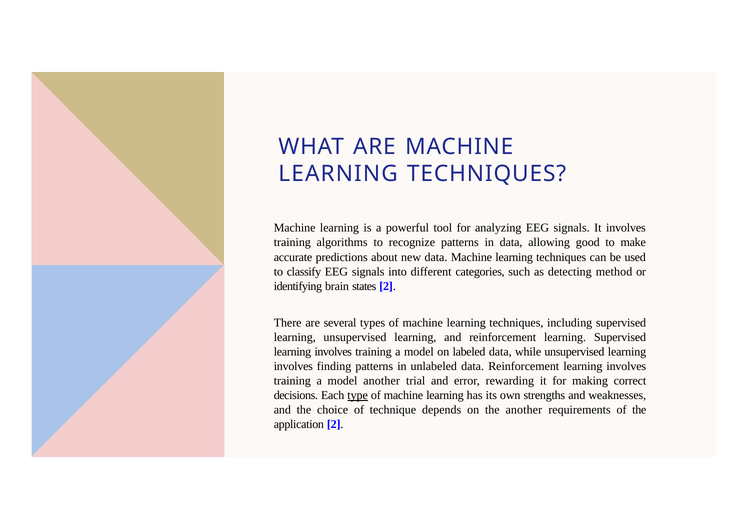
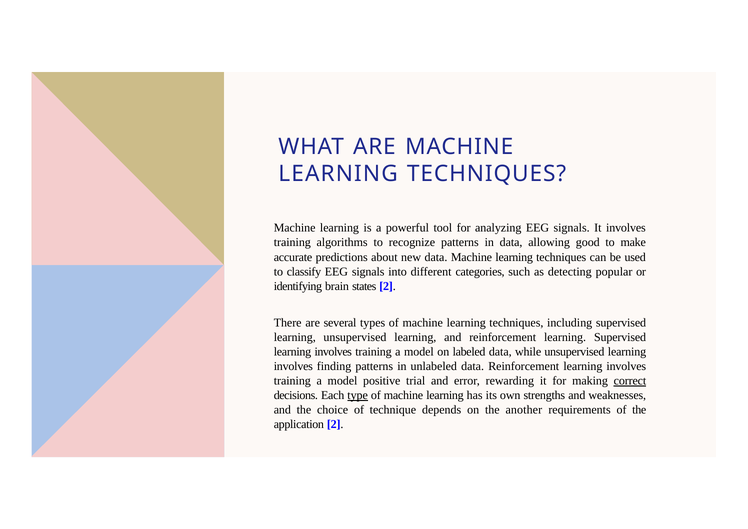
method: method -> popular
model another: another -> positive
correct underline: none -> present
